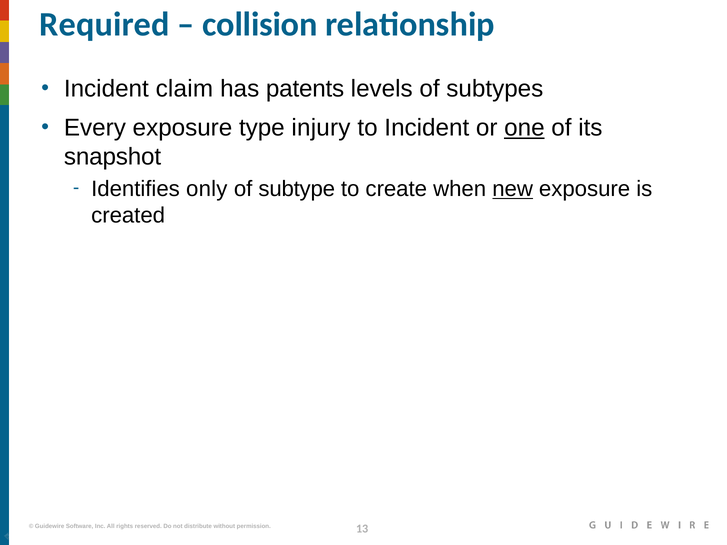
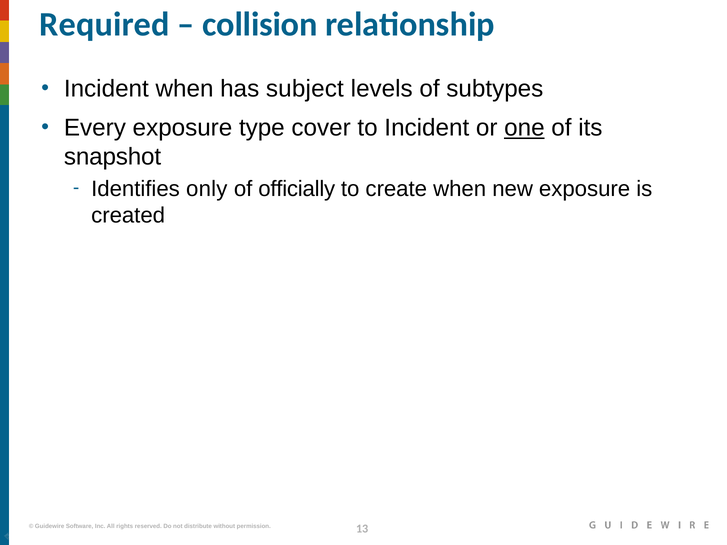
Incident claim: claim -> when
patents: patents -> subject
injury: injury -> cover
subtype: subtype -> officially
new underline: present -> none
